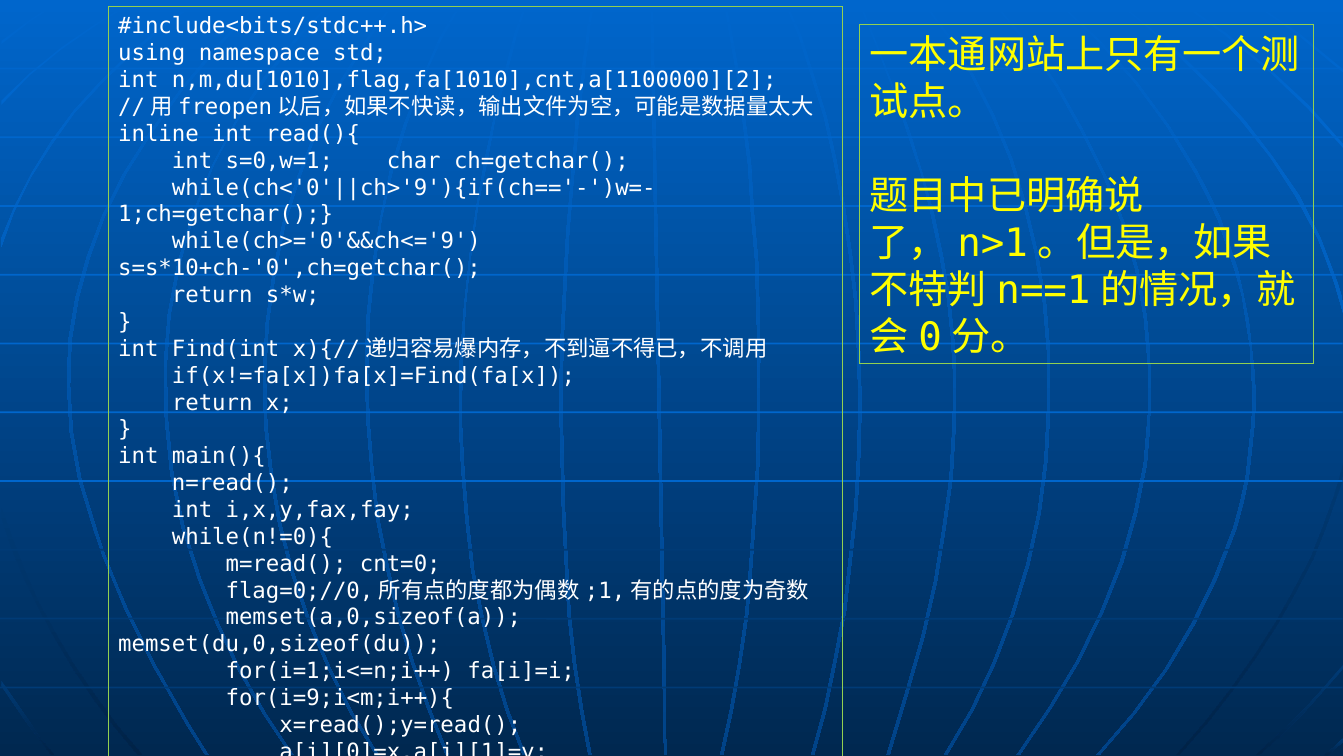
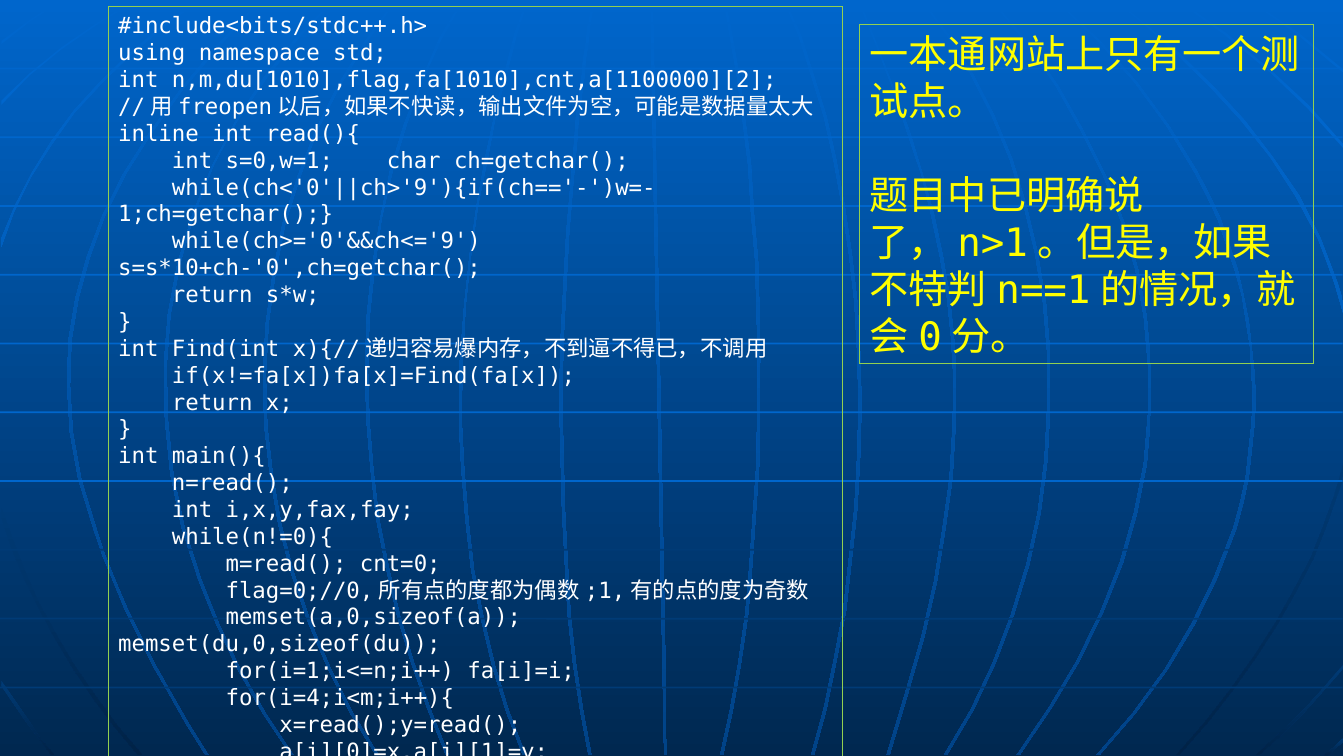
for(i=9;i<m;i++){: for(i=9;i<m;i++){ -> for(i=4;i<m;i++){
